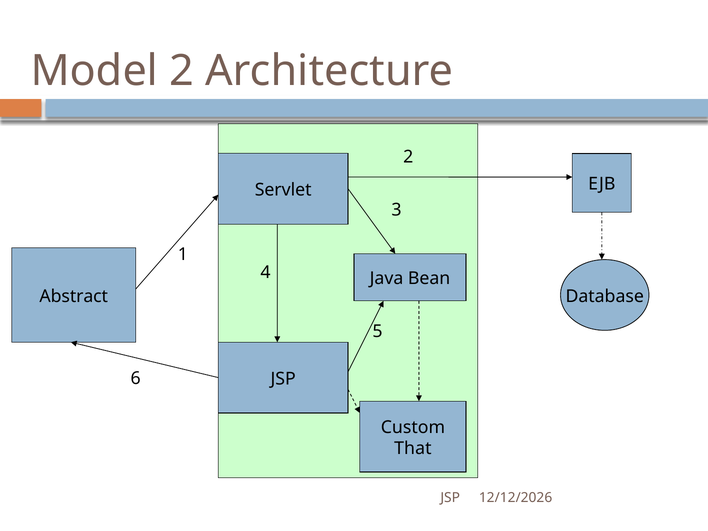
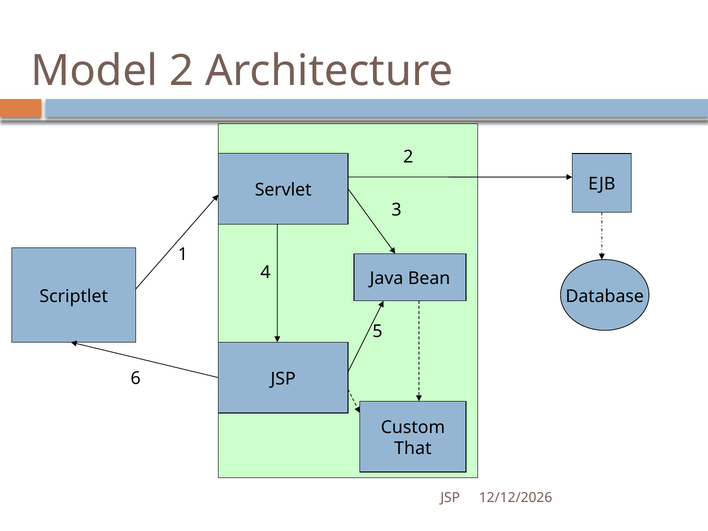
Abstract: Abstract -> Scriptlet
